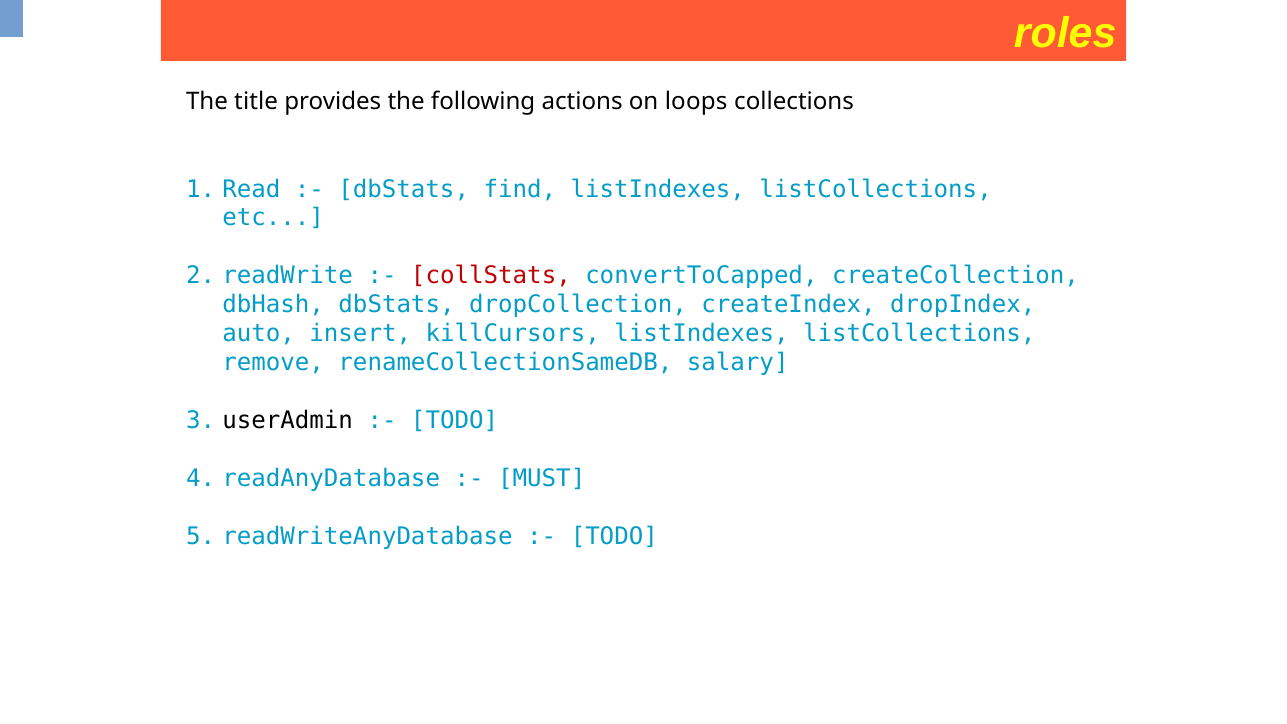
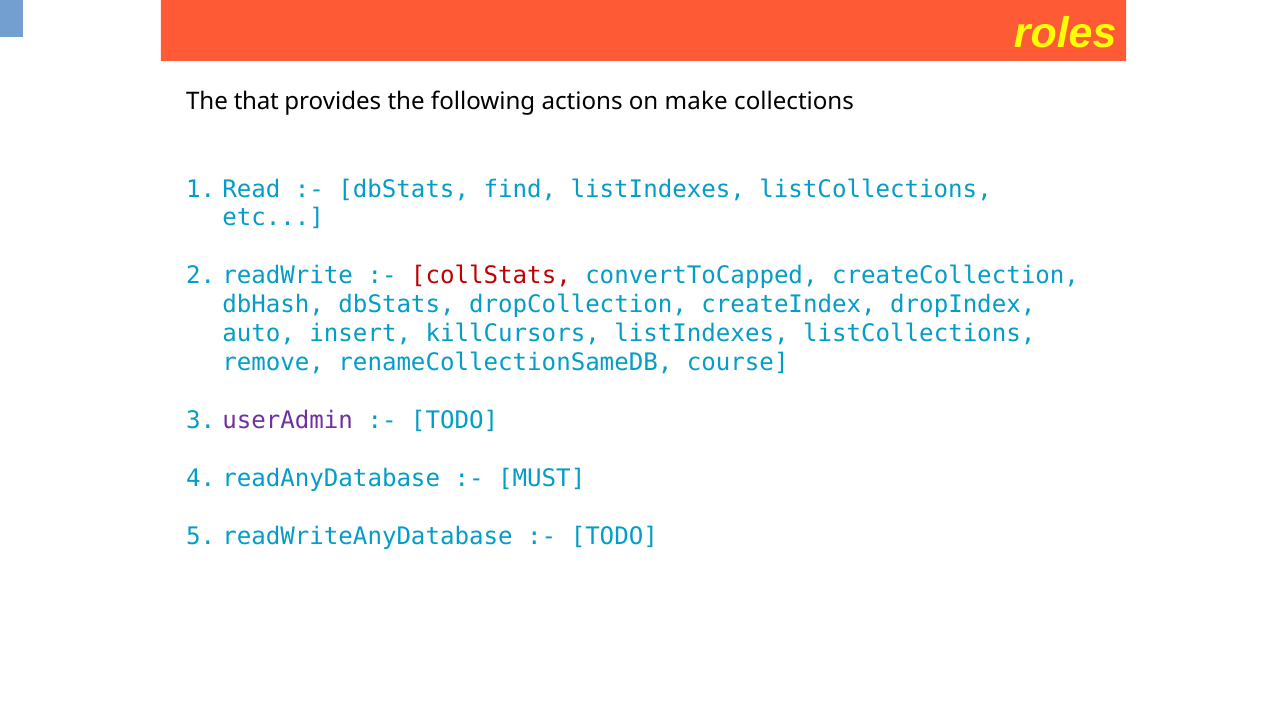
title: title -> that
loops: loops -> make
salary: salary -> course
userAdmin colour: black -> purple
